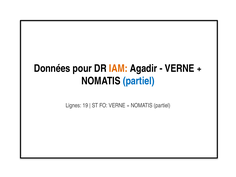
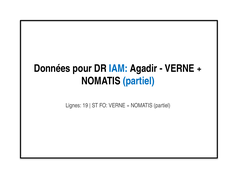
IAM colour: orange -> blue
